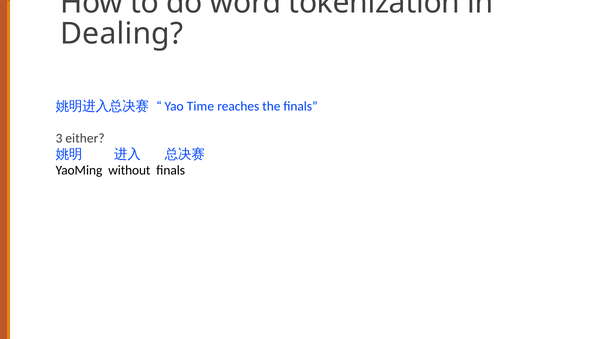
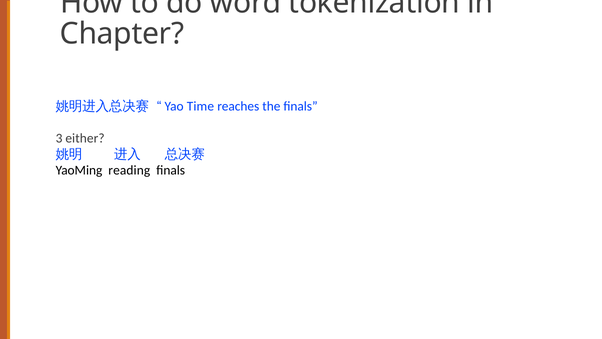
Dealing: Dealing -> Chapter
without: without -> reading
